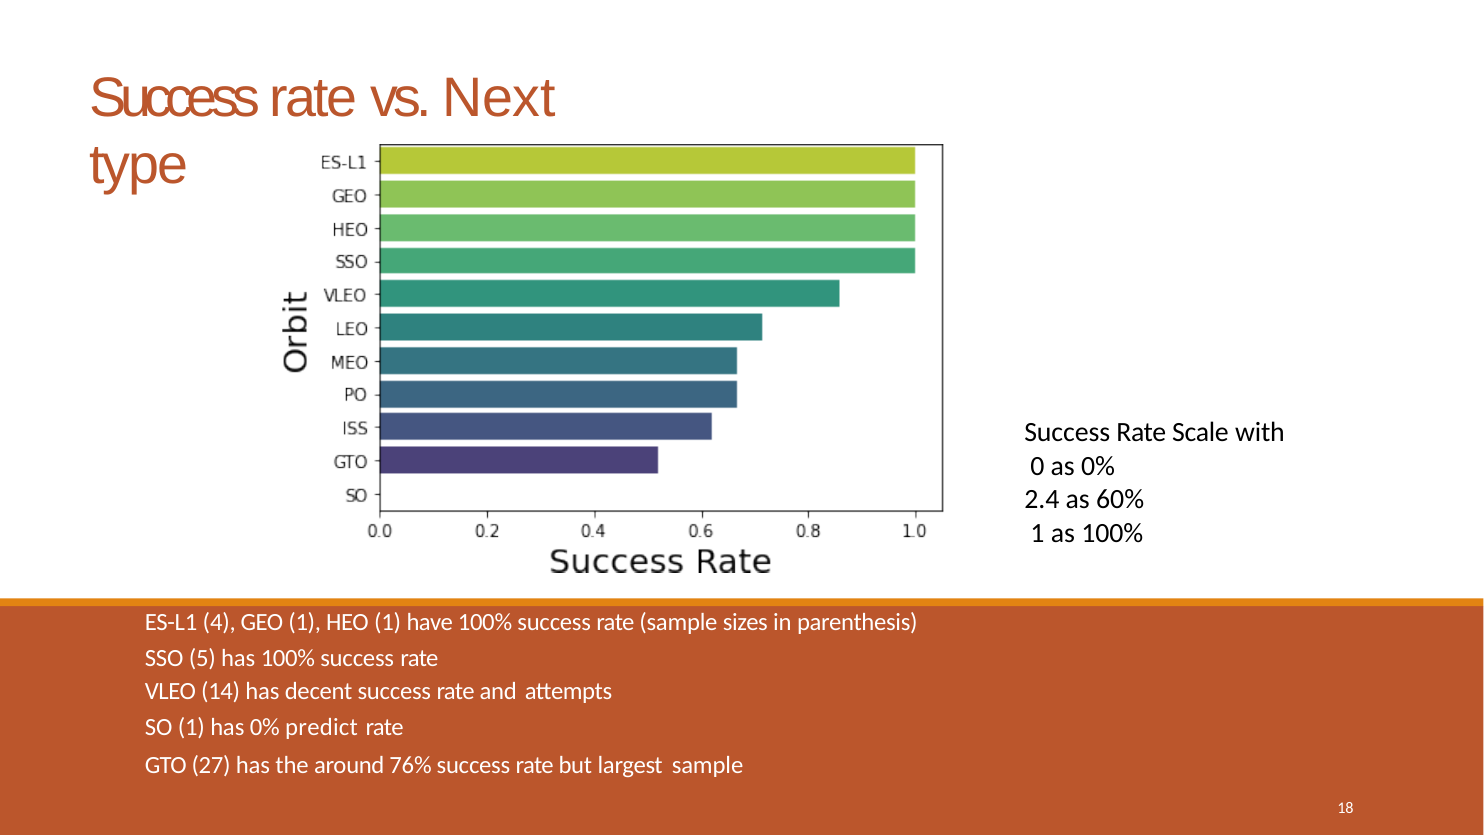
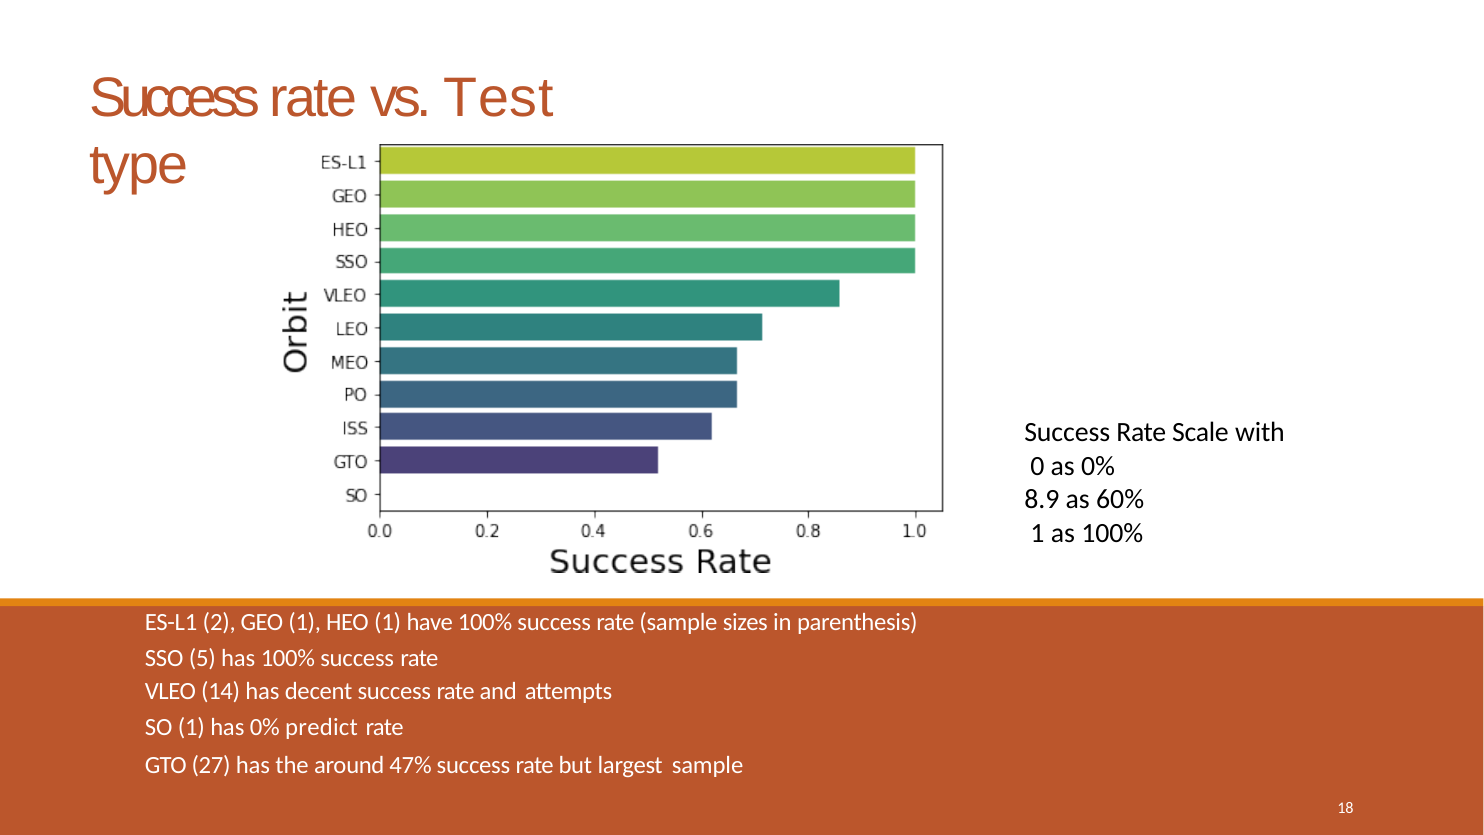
Next: Next -> Test
2.4: 2.4 -> 8.9
4: 4 -> 2
76%: 76% -> 47%
